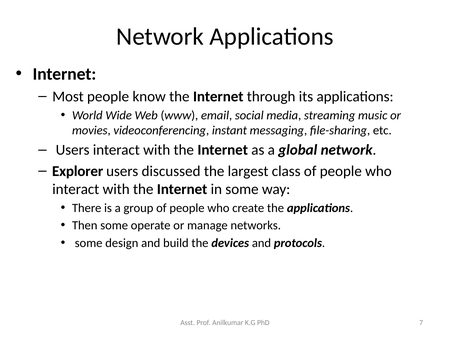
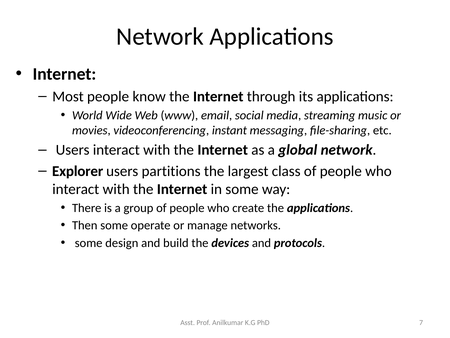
discussed: discussed -> partitions
